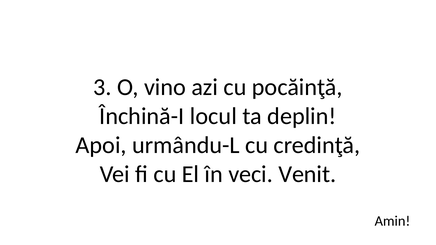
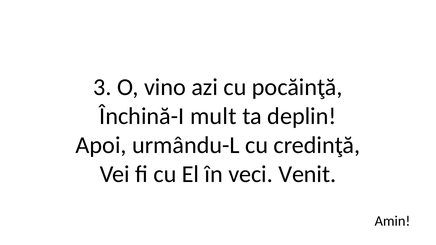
locul: locul -> mult
